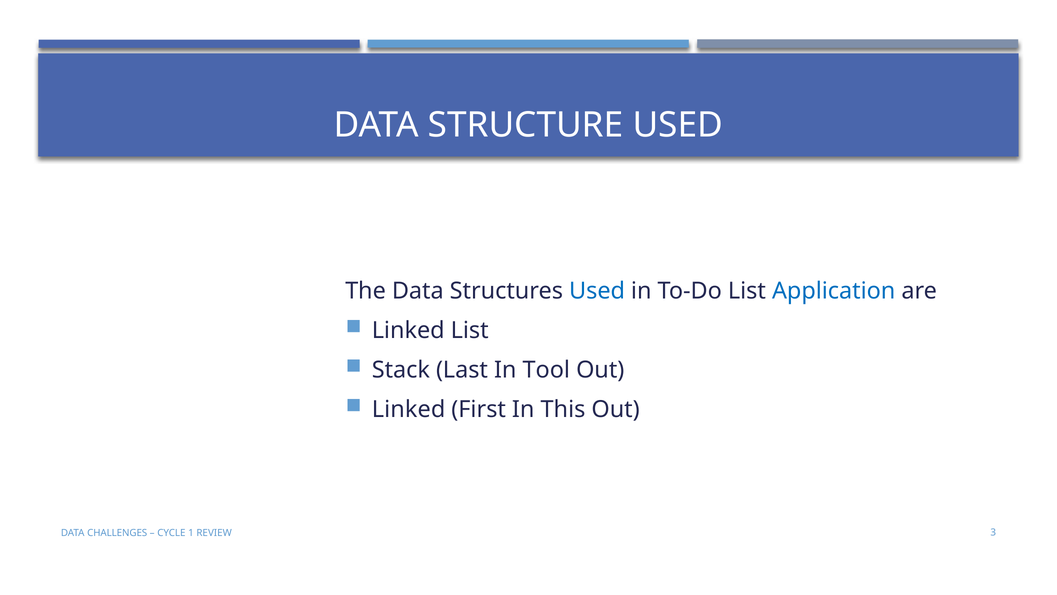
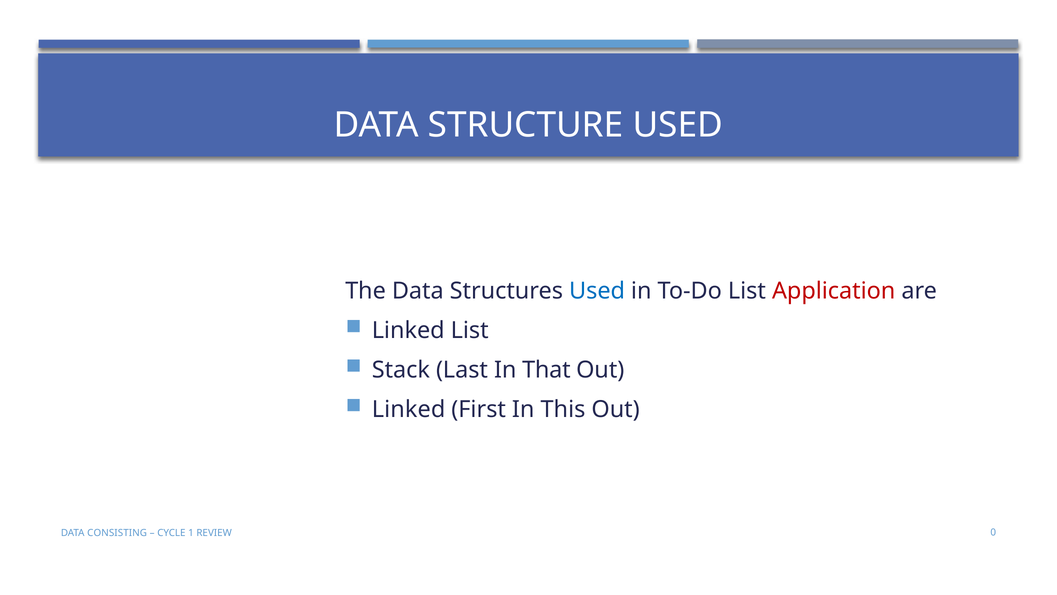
Application colour: blue -> red
Tool: Tool -> That
CHALLENGES: CHALLENGES -> CONSISTING
3: 3 -> 0
